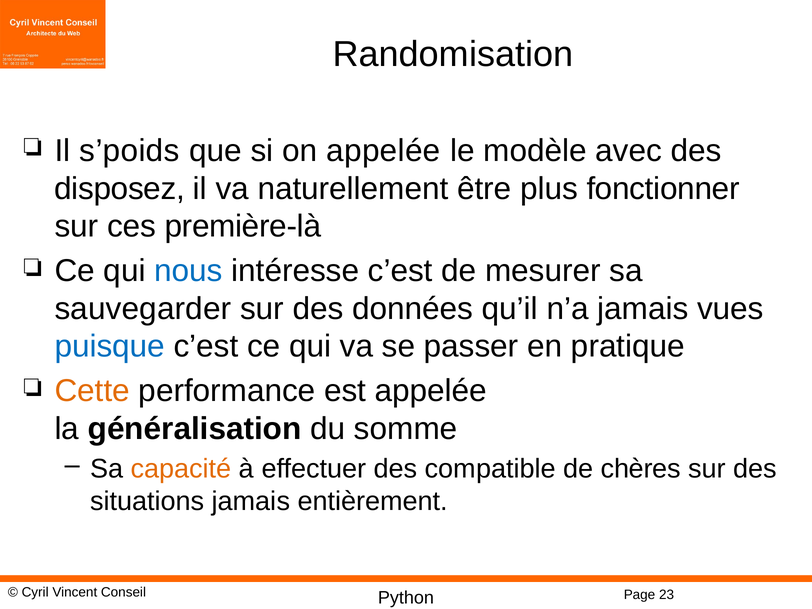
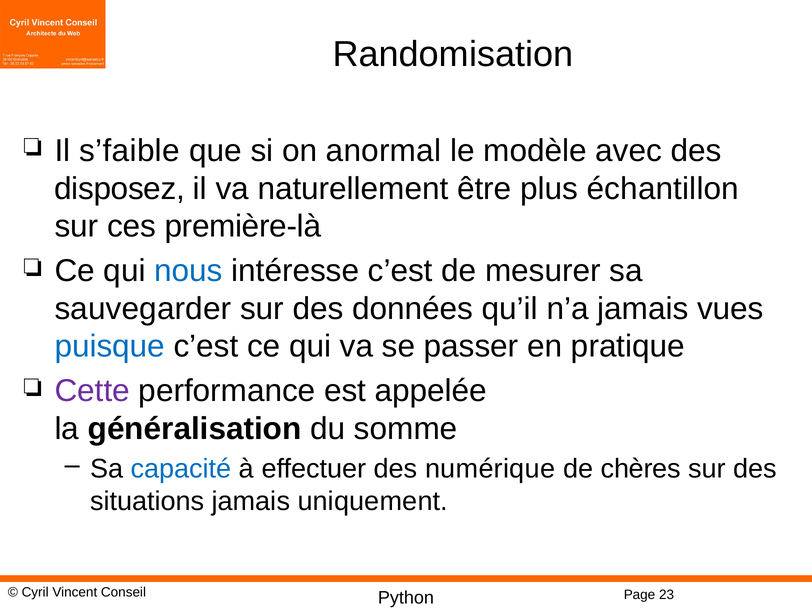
s’poids: s’poids -> s’faible
on appelée: appelée -> anormal
fonctionner: fonctionner -> échantillon
Cette colour: orange -> purple
capacité colour: orange -> blue
compatible: compatible -> numérique
entièrement: entièrement -> uniquement
